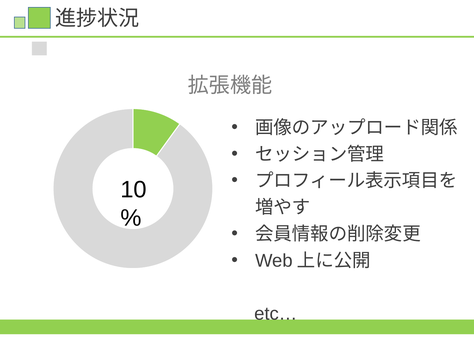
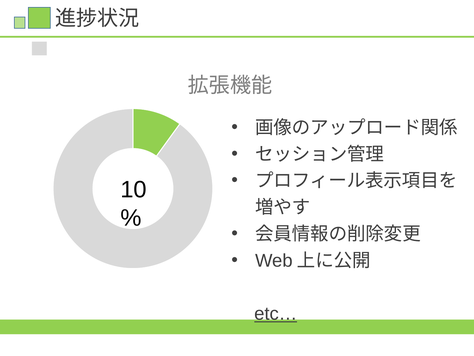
etc… underline: none -> present
